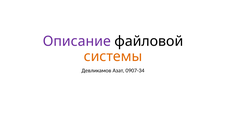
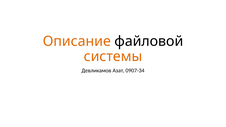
Описание colour: purple -> orange
